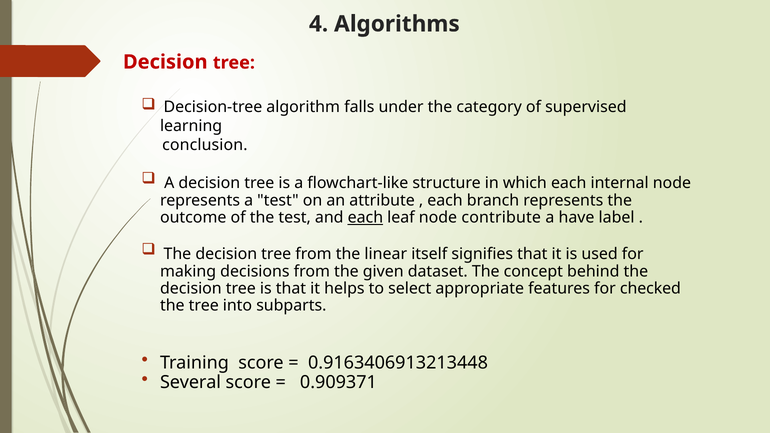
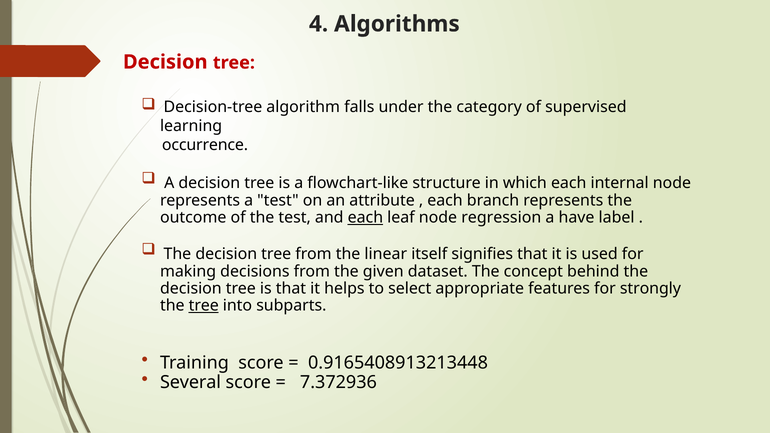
conclusion: conclusion -> occurrence
contribute: contribute -> regression
checked: checked -> strongly
tree at (204, 306) underline: none -> present
0.9163406913213448: 0.9163406913213448 -> 0.9165408913213448
0.909371: 0.909371 -> 7.372936
